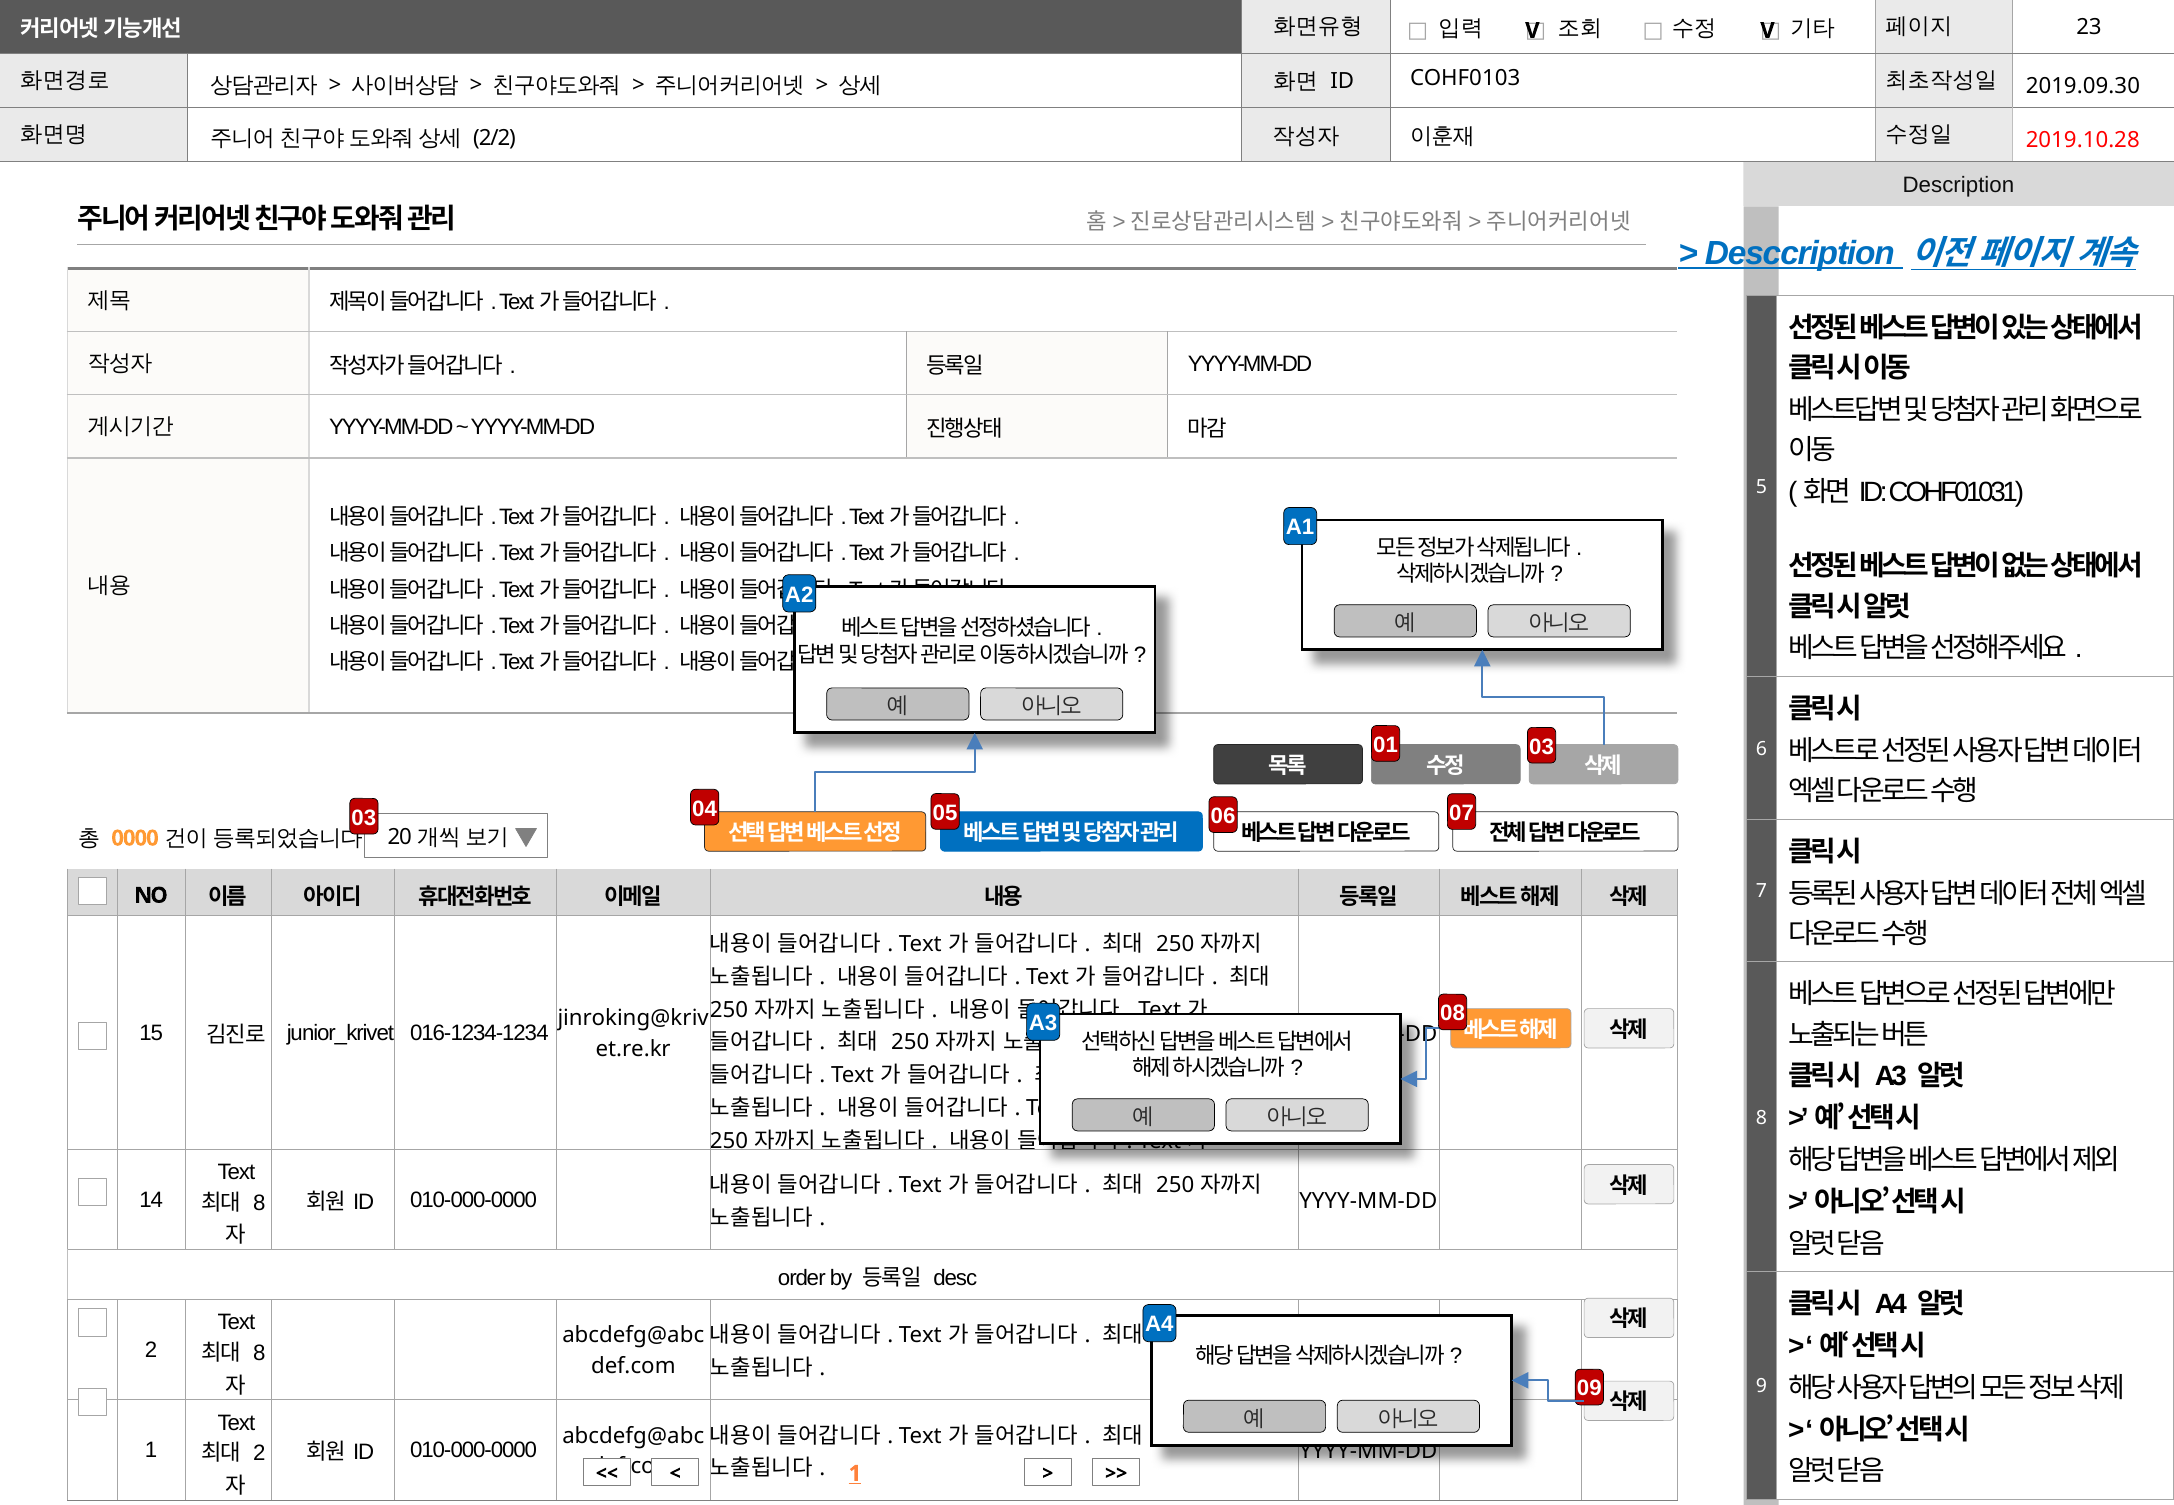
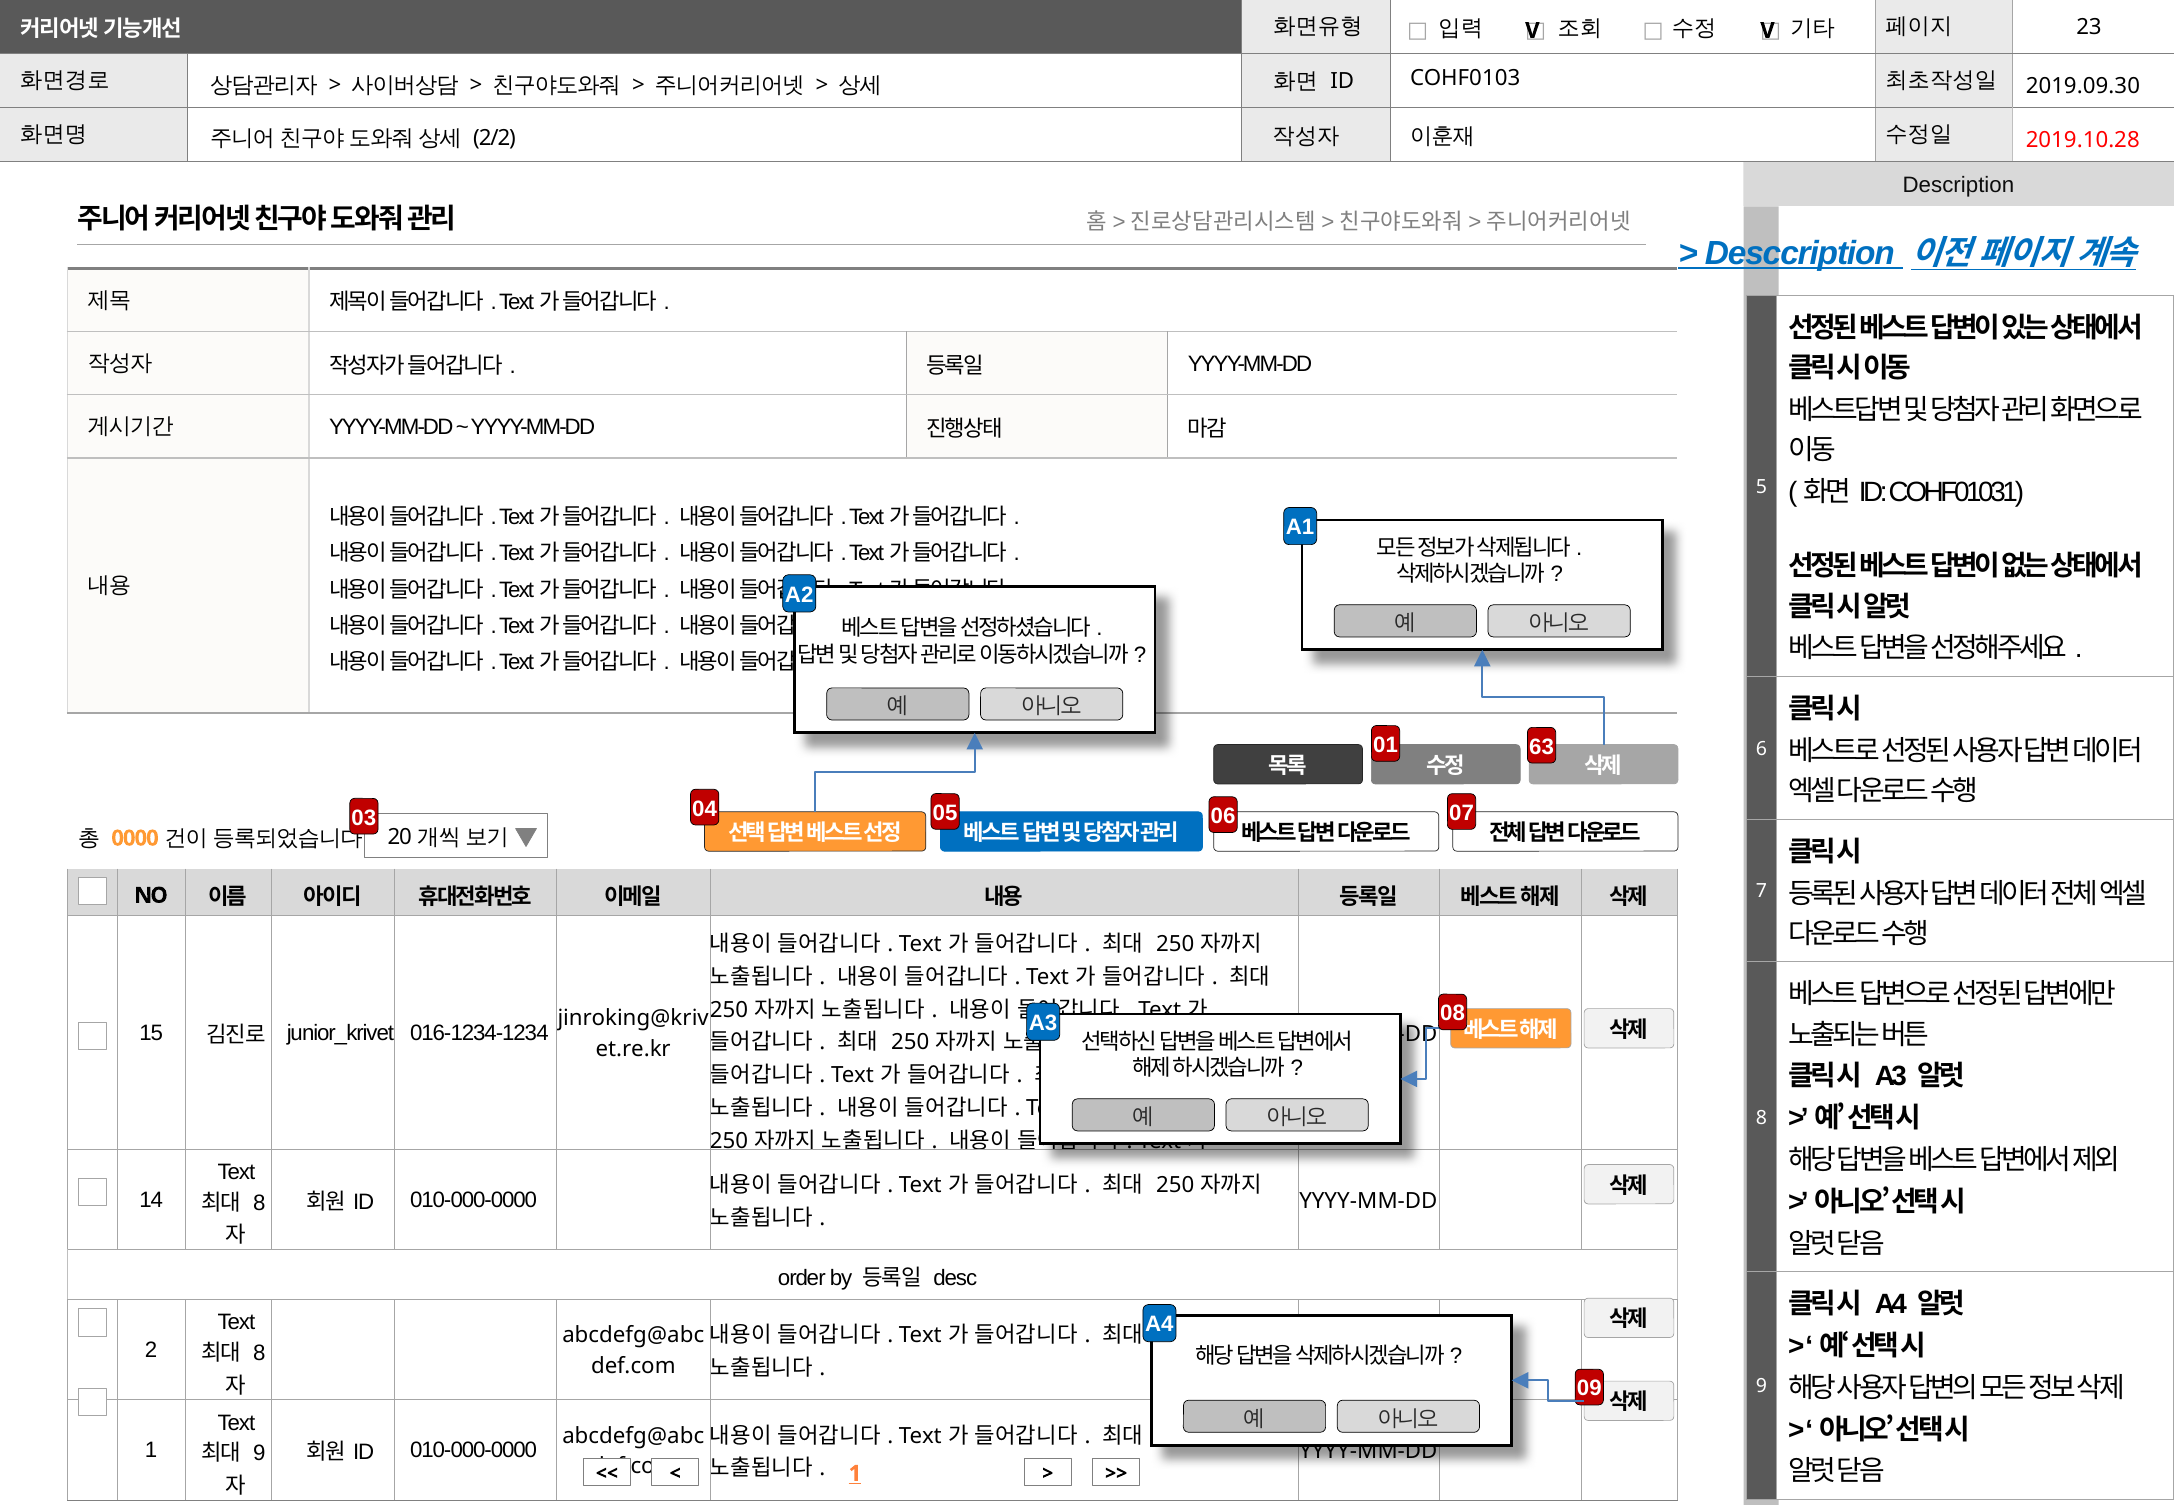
01 03: 03 -> 63
2 at (259, 1454): 2 -> 9
